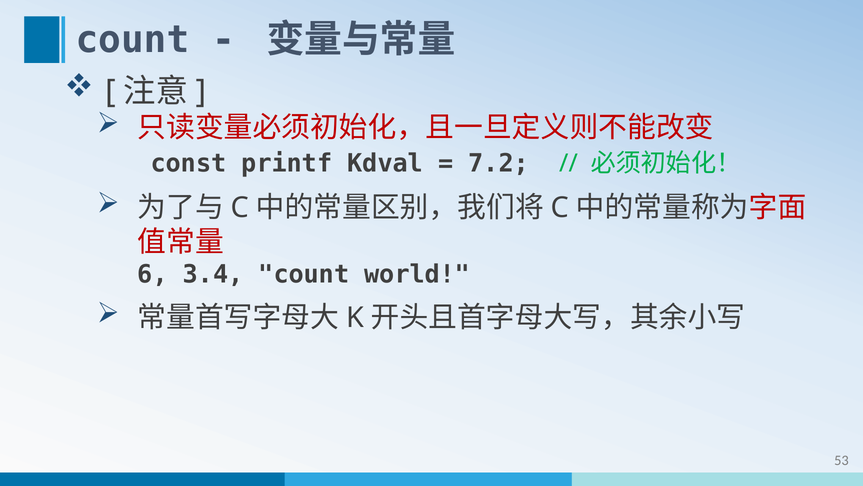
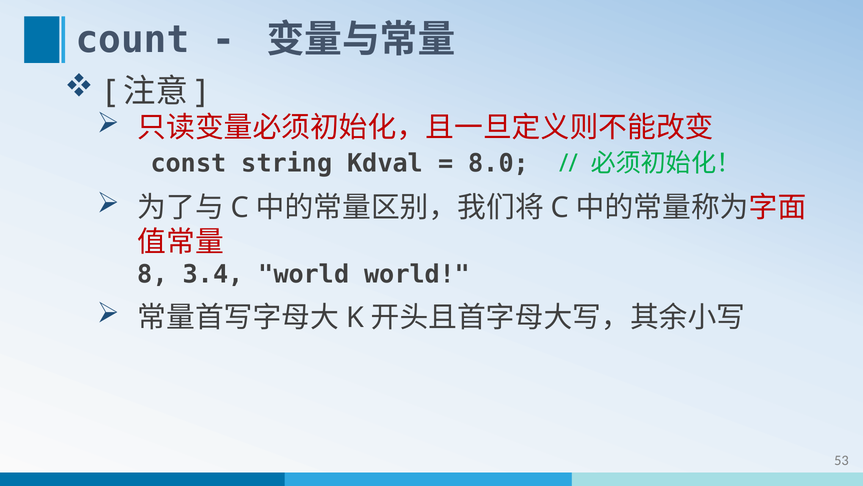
printf: printf -> string
7.2: 7.2 -> 8.0
6: 6 -> 8
3.4 count: count -> world
